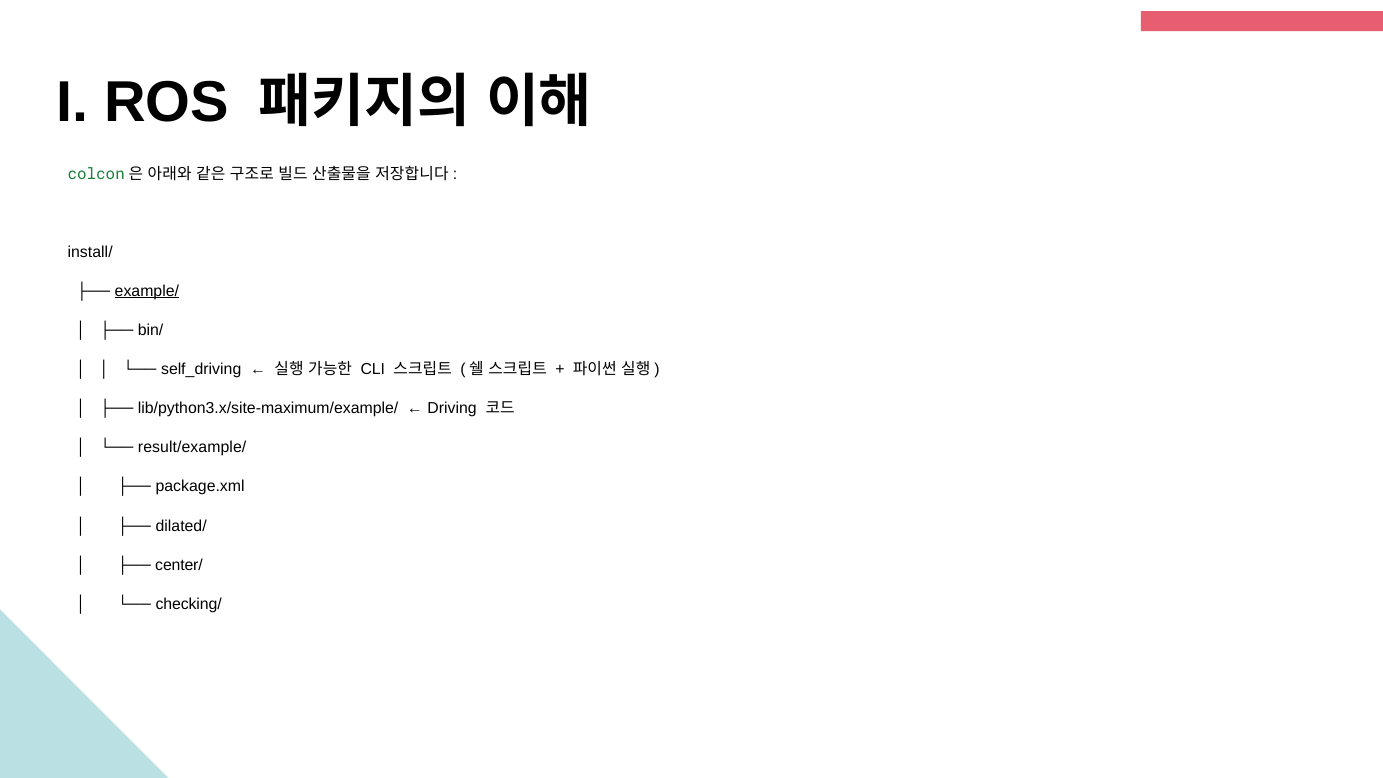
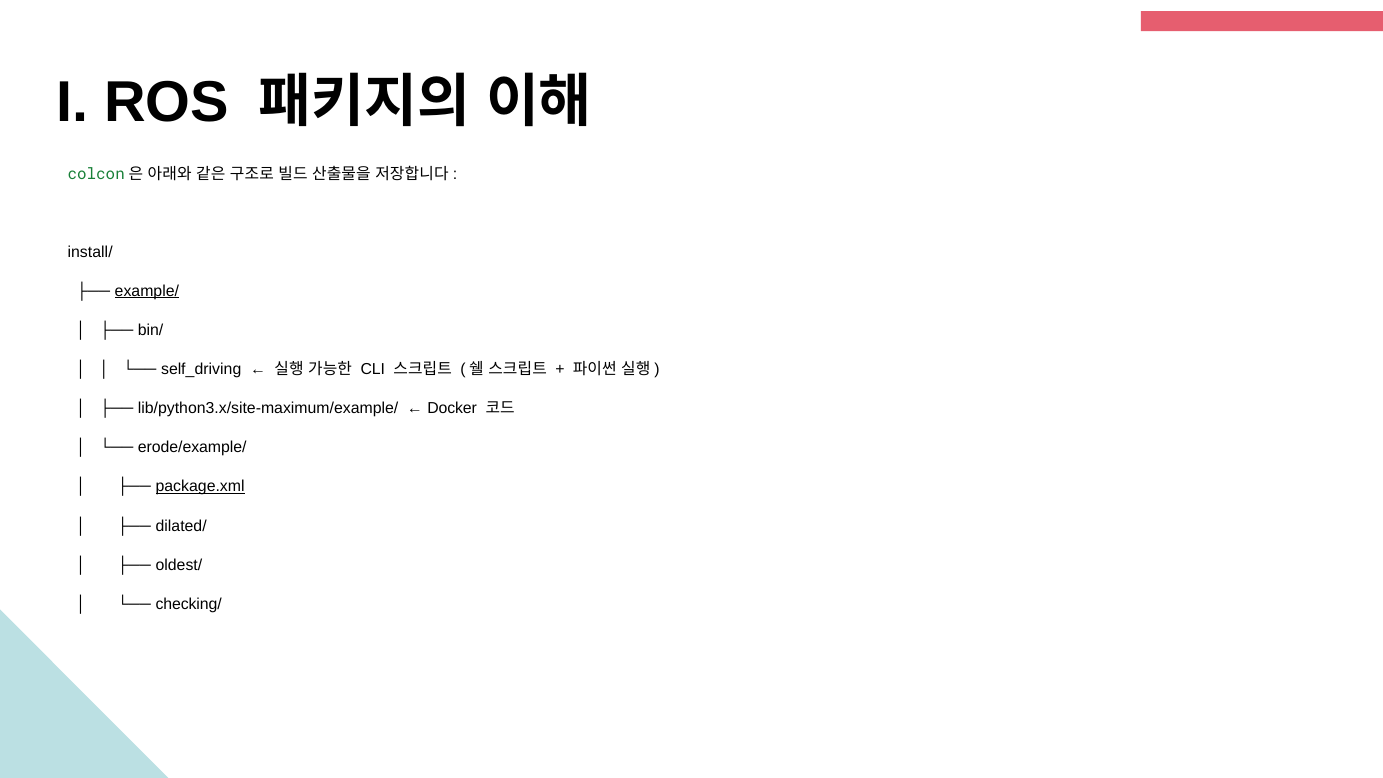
Driving: Driving -> Docker
result/example/: result/example/ -> erode/example/
package.xml underline: none -> present
center/: center/ -> oldest/
